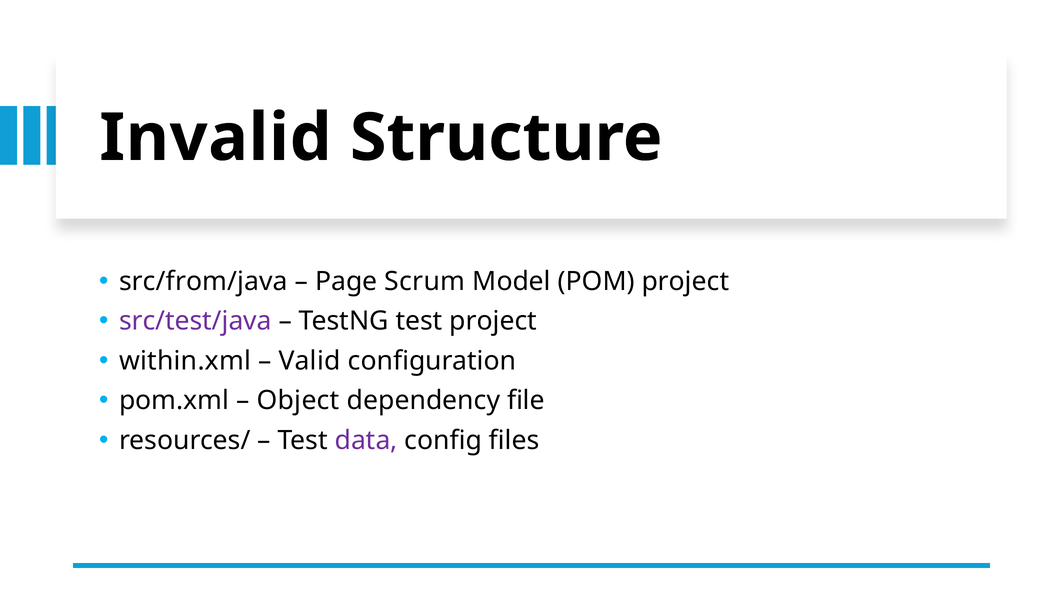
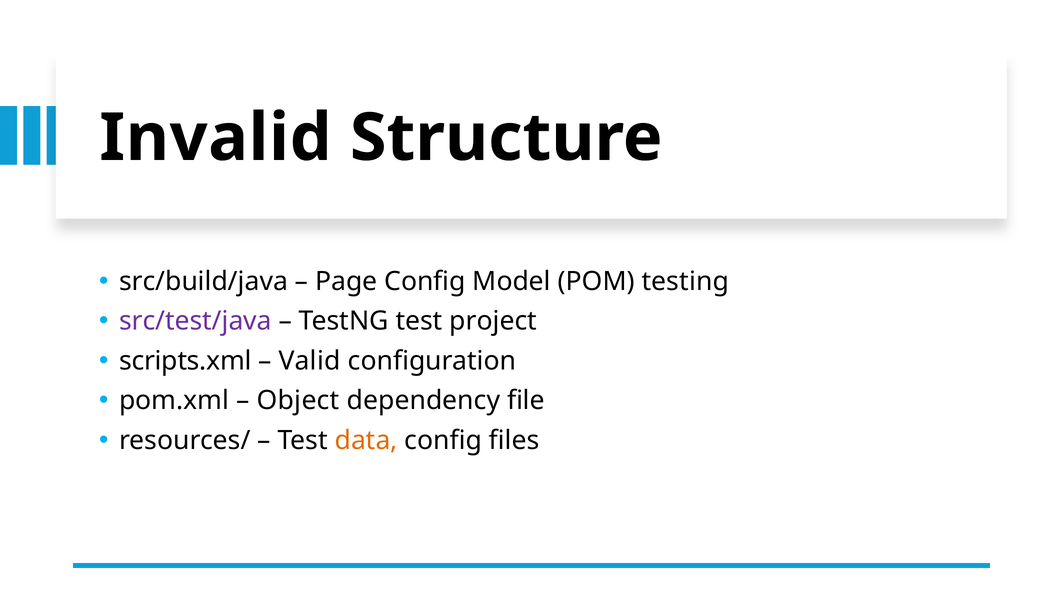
src/from/java: src/from/java -> src/build/java
Page Scrum: Scrum -> Config
POM project: project -> testing
within.xml: within.xml -> scripts.xml
data colour: purple -> orange
